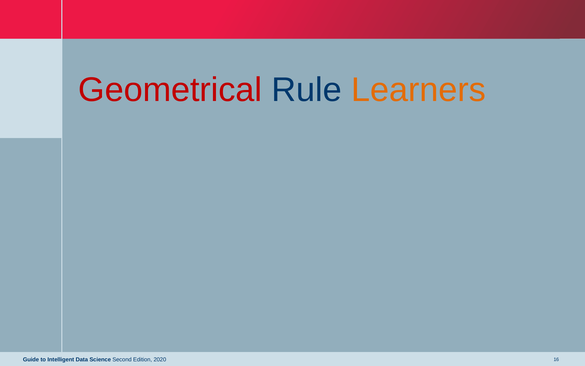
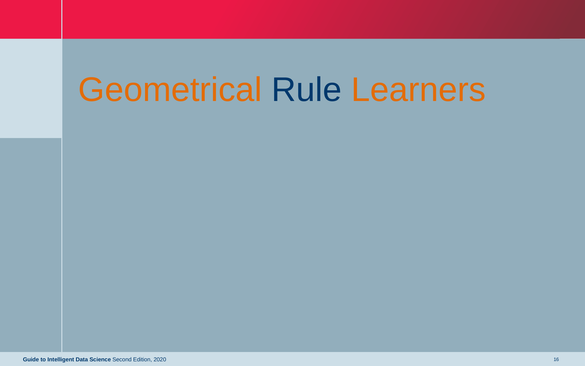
Geometrical colour: red -> orange
